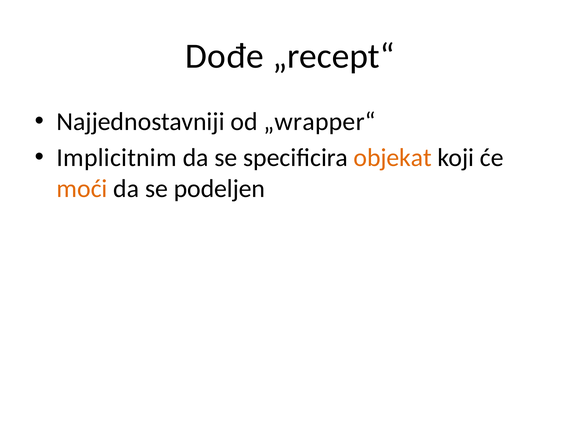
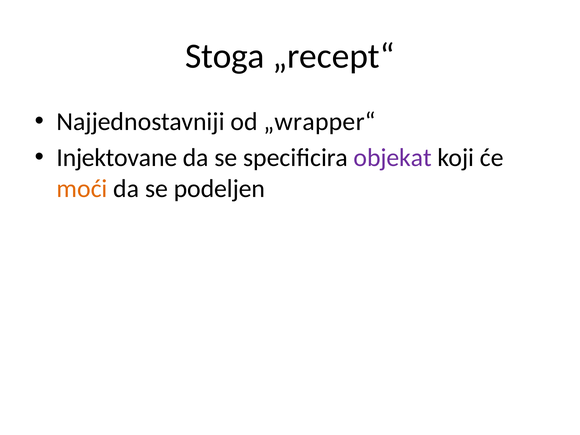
Dođe: Dođe -> Stoga
Implicitnim: Implicitnim -> Injektovane
objekat colour: orange -> purple
